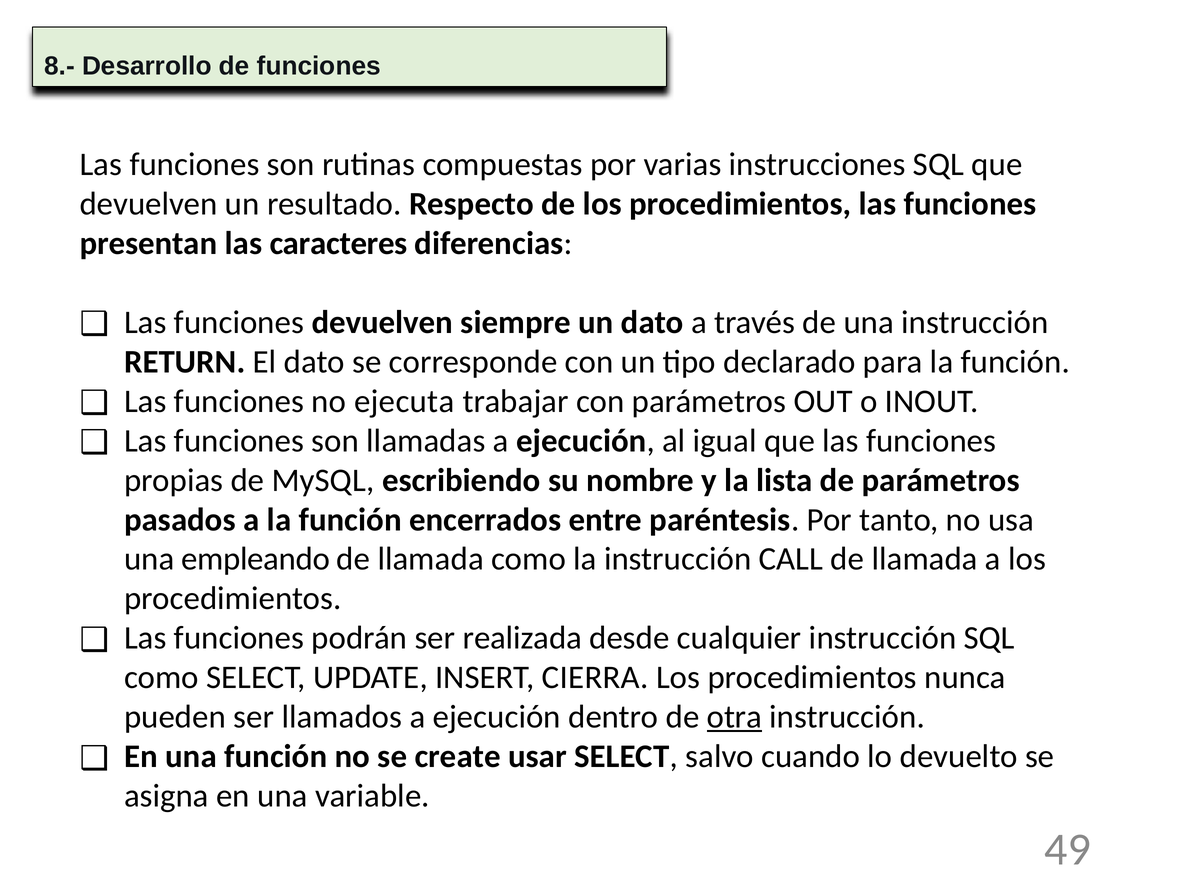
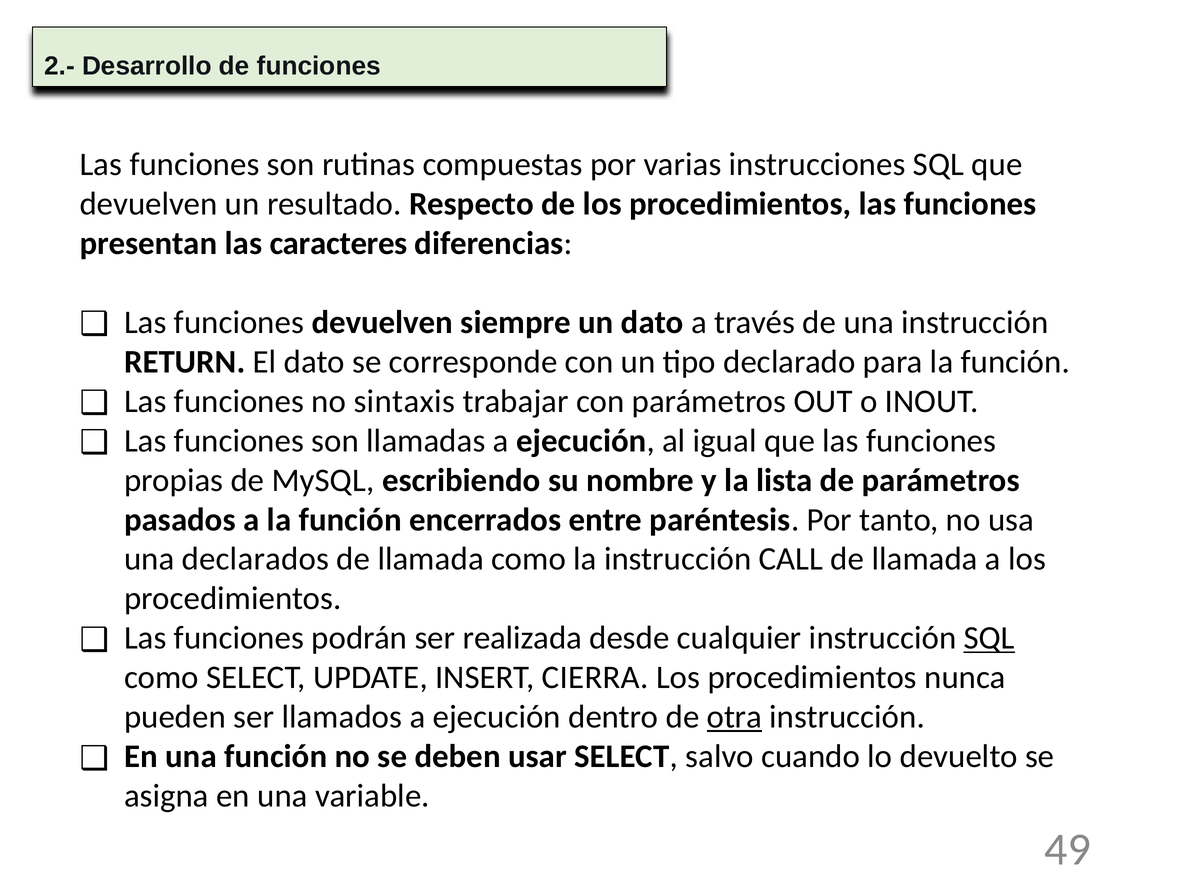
8.-: 8.- -> 2.-
ejecuta: ejecuta -> sintaxis
empleando: empleando -> declarados
SQL at (989, 638) underline: none -> present
create: create -> deben
